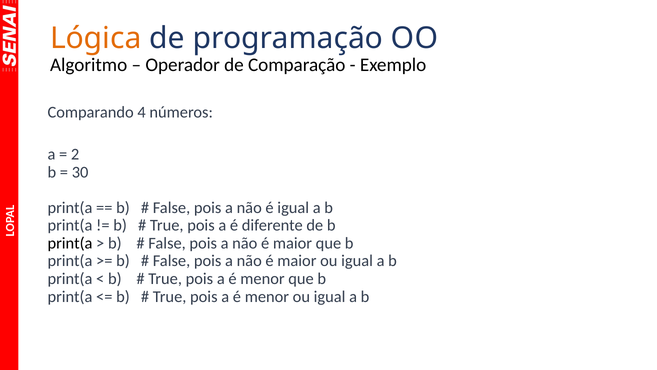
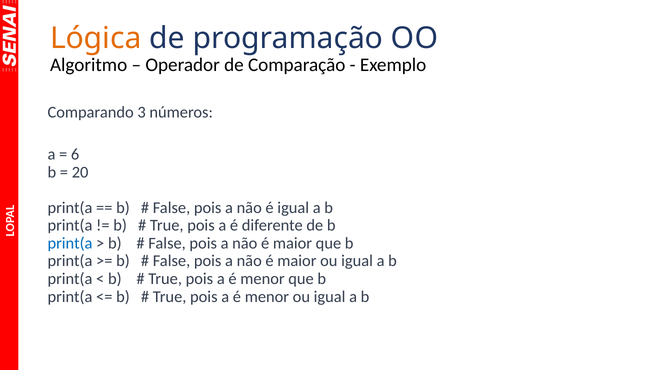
4: 4 -> 3
2: 2 -> 6
30: 30 -> 20
print(a at (70, 243) colour: black -> blue
